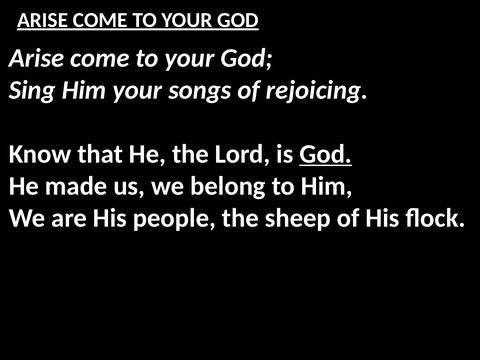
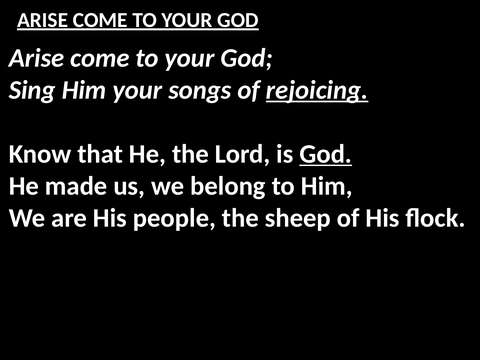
rejoicing underline: none -> present
